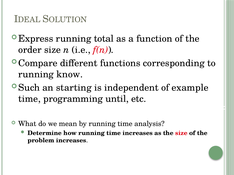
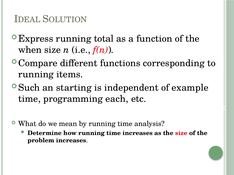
order: order -> when
know: know -> items
until: until -> each
